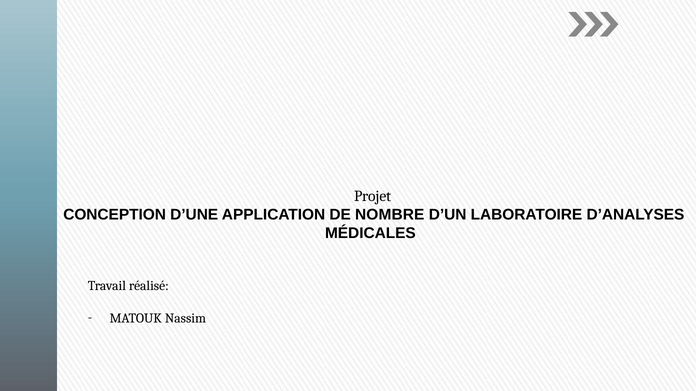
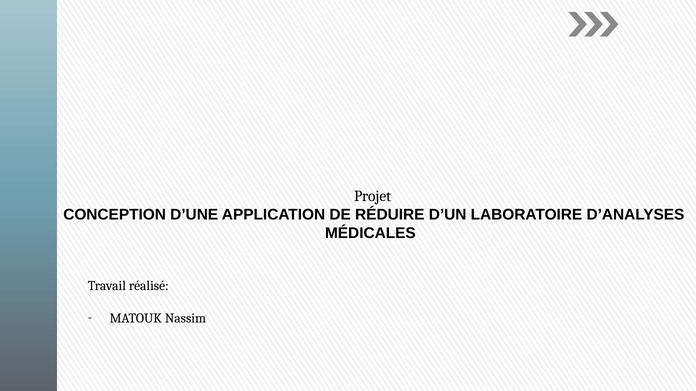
NOMBRE: NOMBRE -> RÉDUIRE
